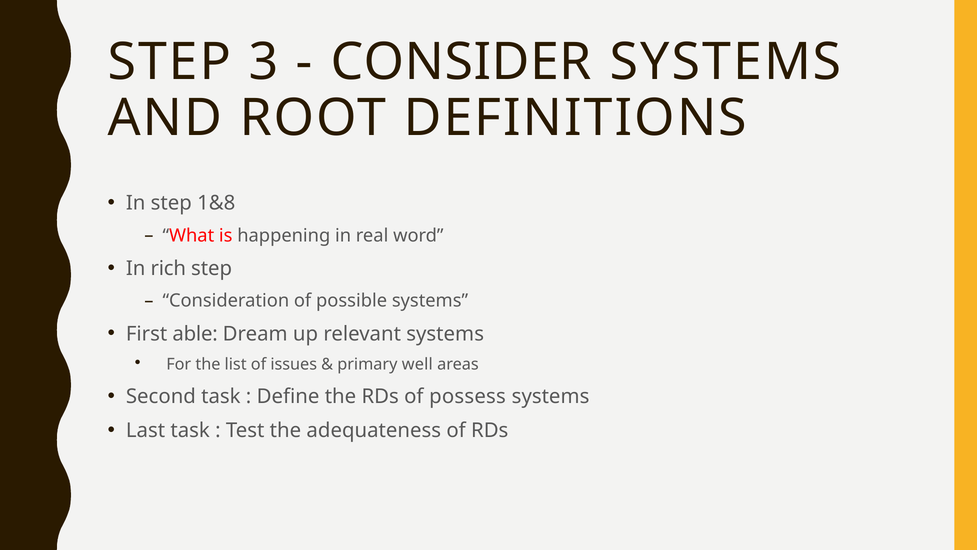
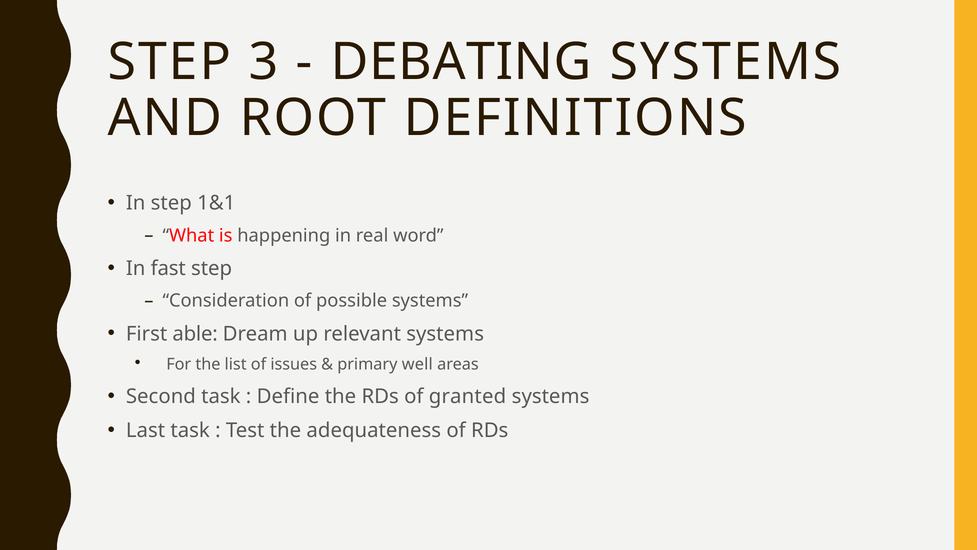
CONSIDER: CONSIDER -> DEBATING
1&8: 1&8 -> 1&1
rich: rich -> fast
possess: possess -> granted
